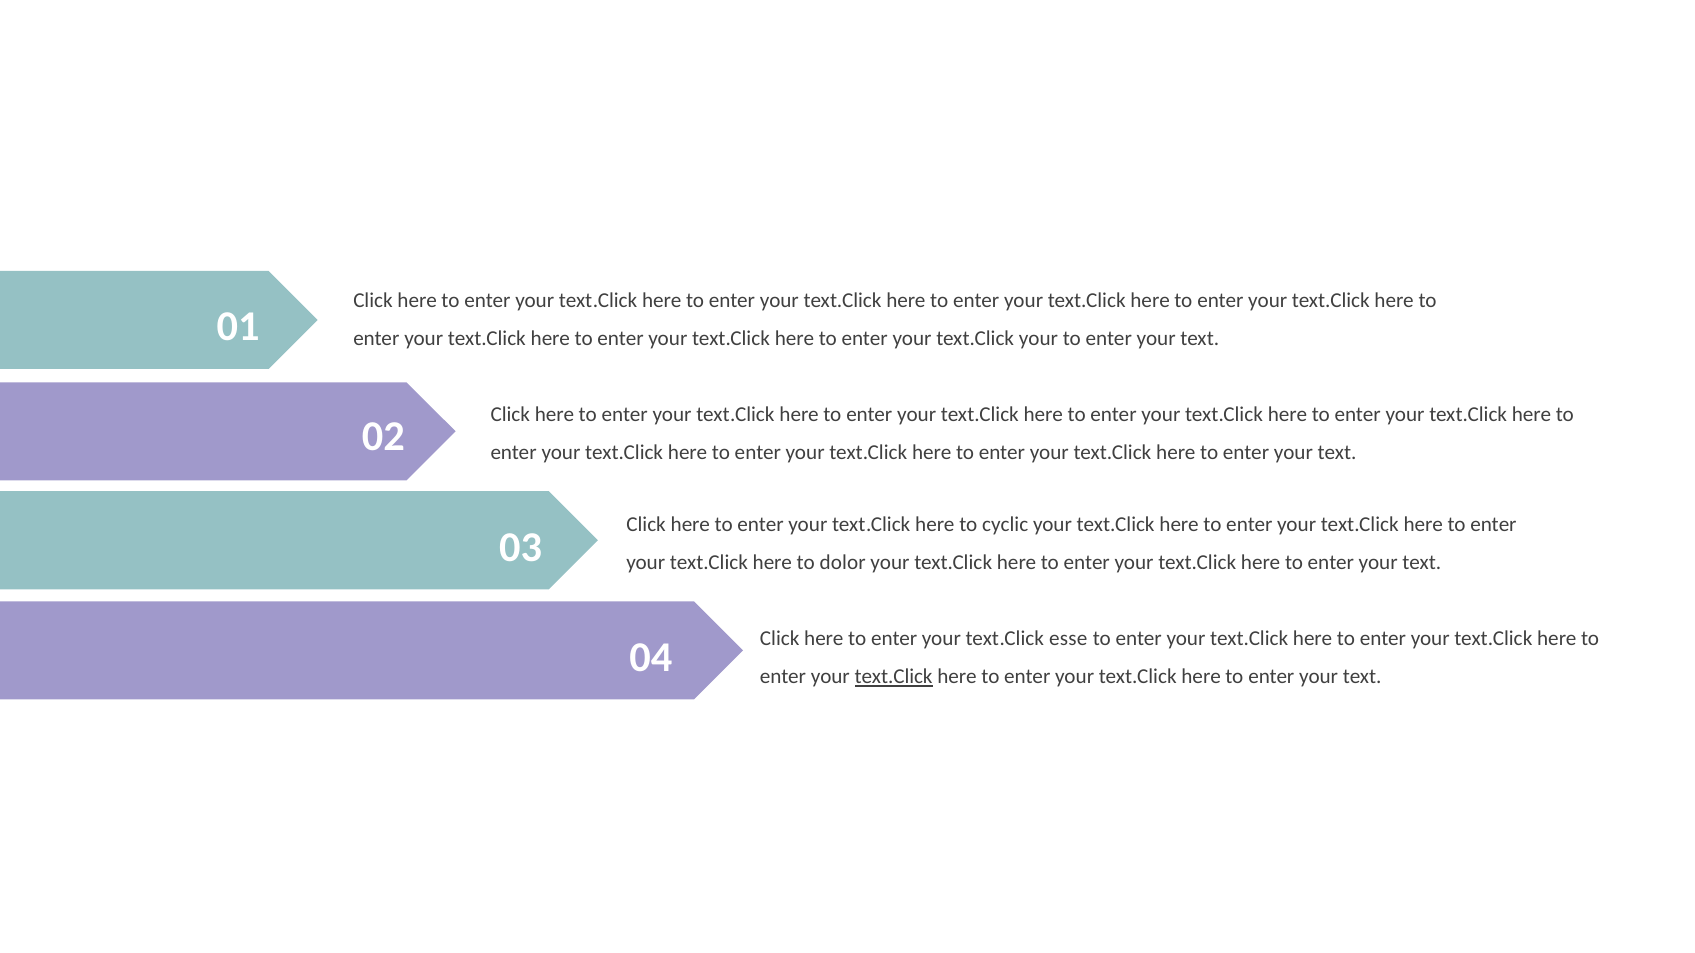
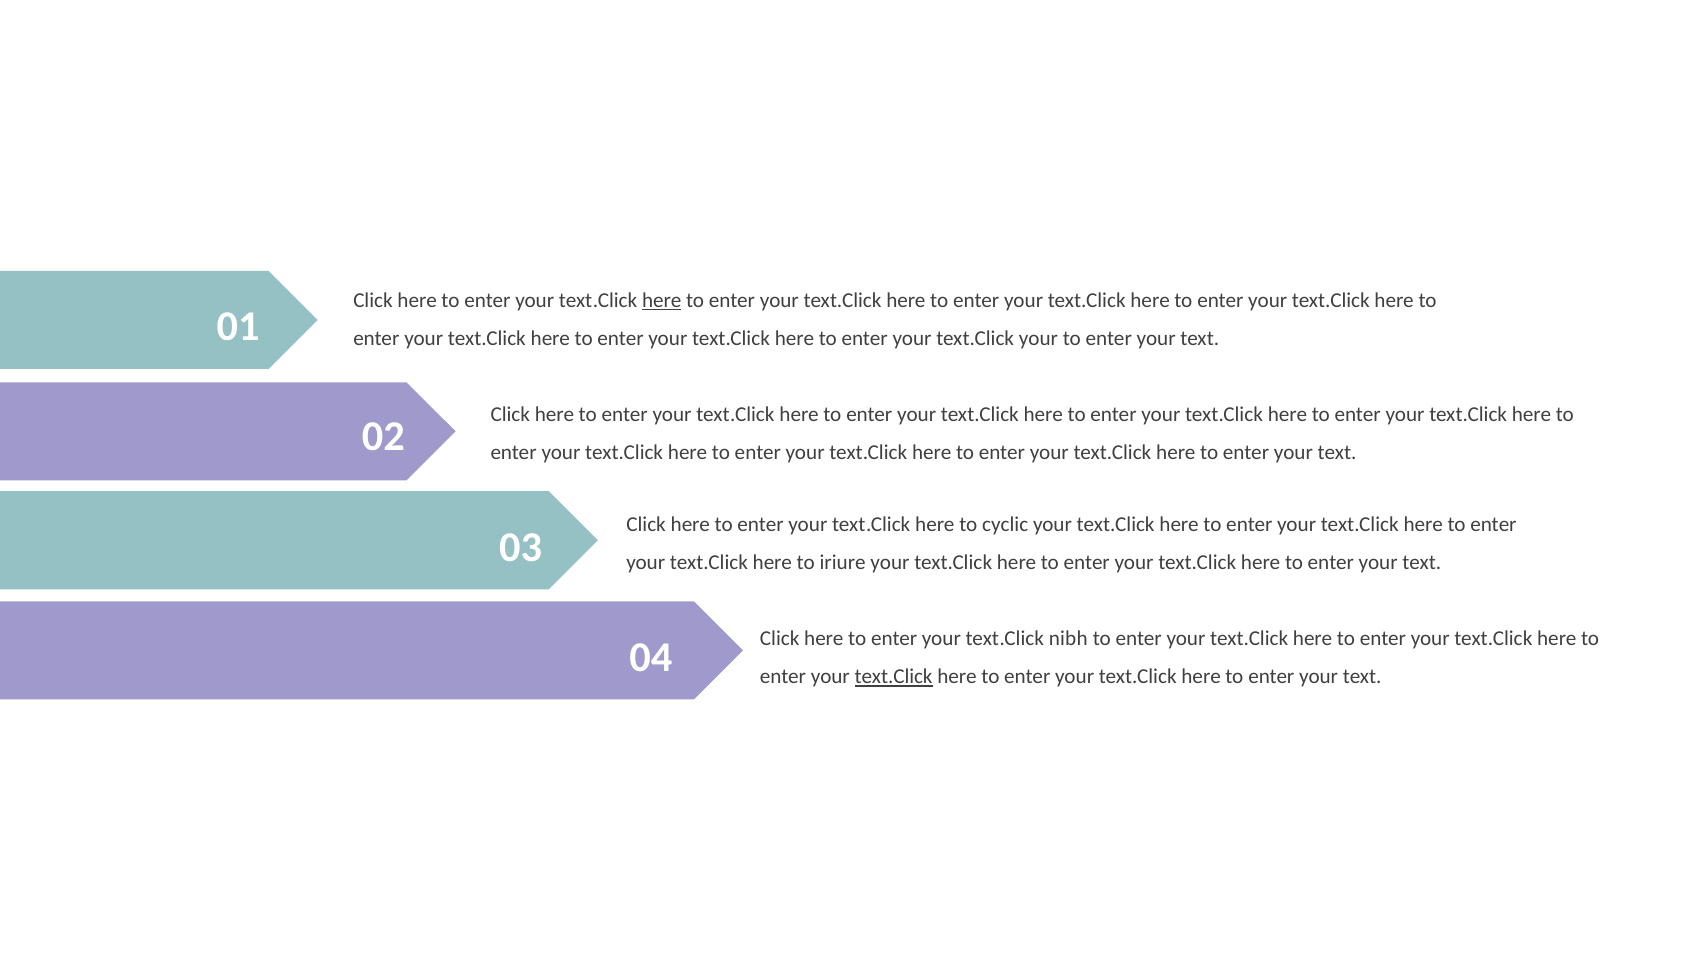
here at (662, 301) underline: none -> present
dolor: dolor -> iriure
esse: esse -> nibh
